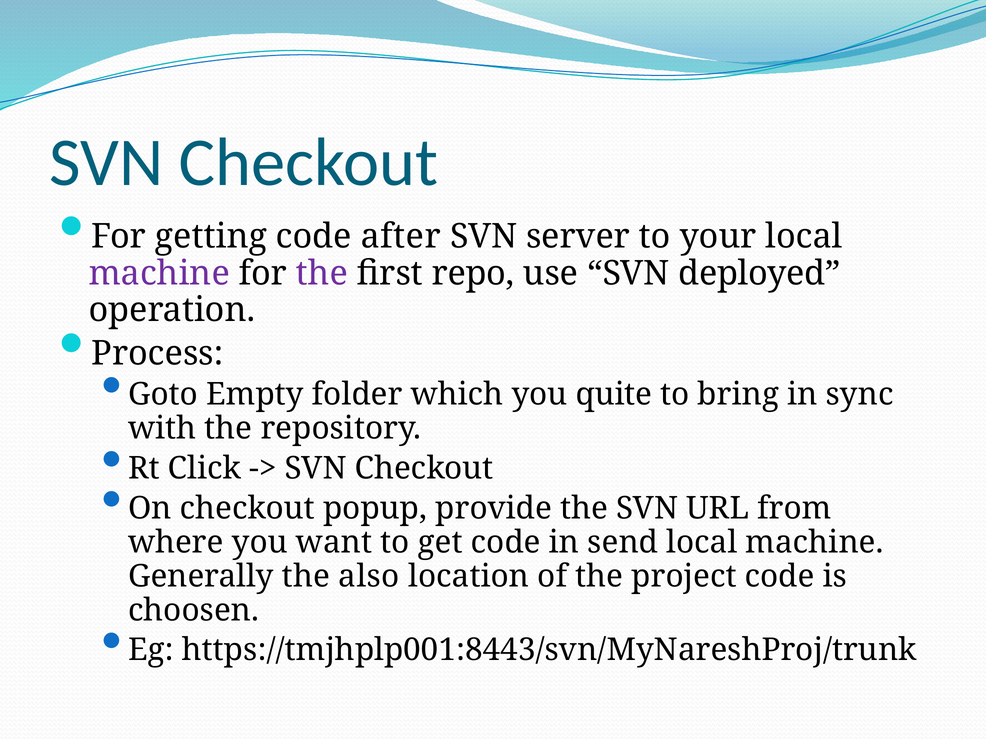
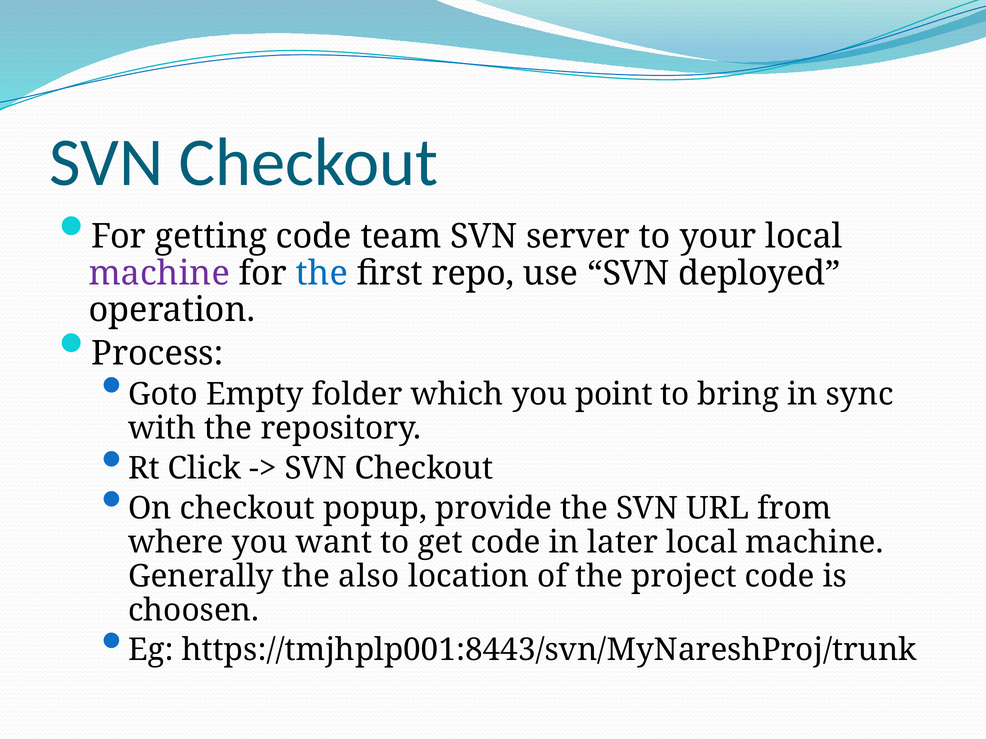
after: after -> team
the at (322, 273) colour: purple -> blue
quite: quite -> point
send: send -> later
